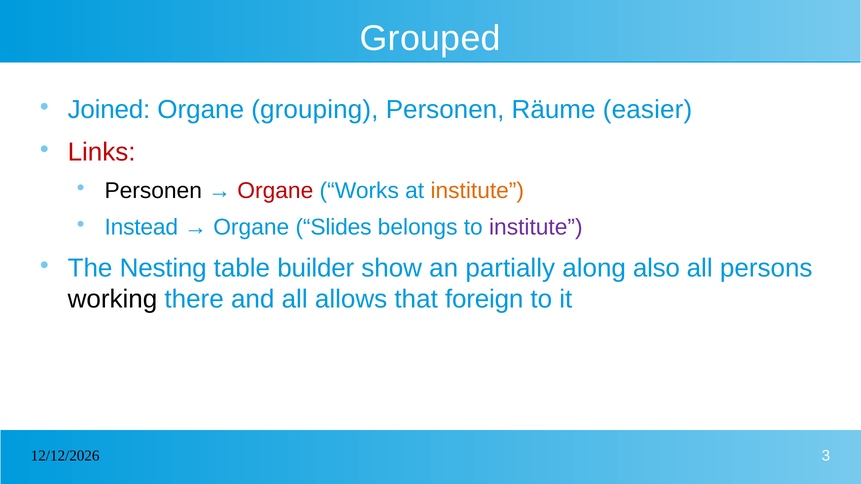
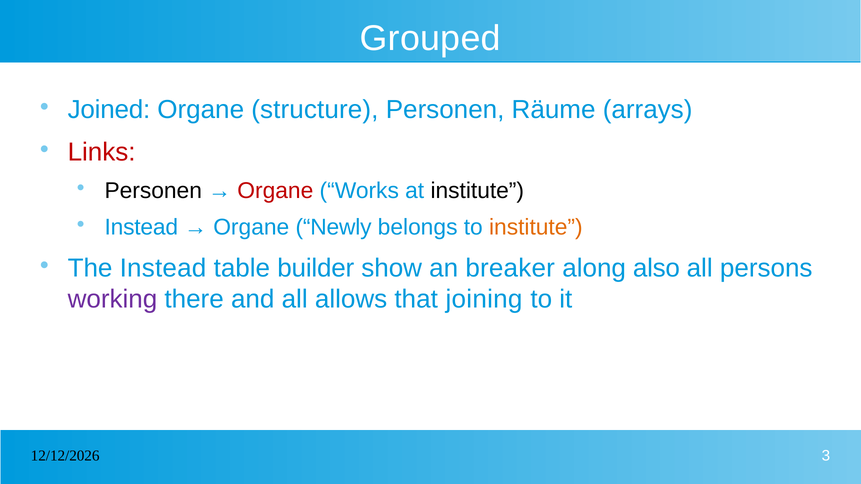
grouping: grouping -> structure
easier: easier -> arrays
institute at (477, 191) colour: orange -> black
Slides: Slides -> Newly
institute at (536, 227) colour: purple -> orange
The Nesting: Nesting -> Instead
partially: partially -> breaker
working colour: black -> purple
foreign: foreign -> joining
